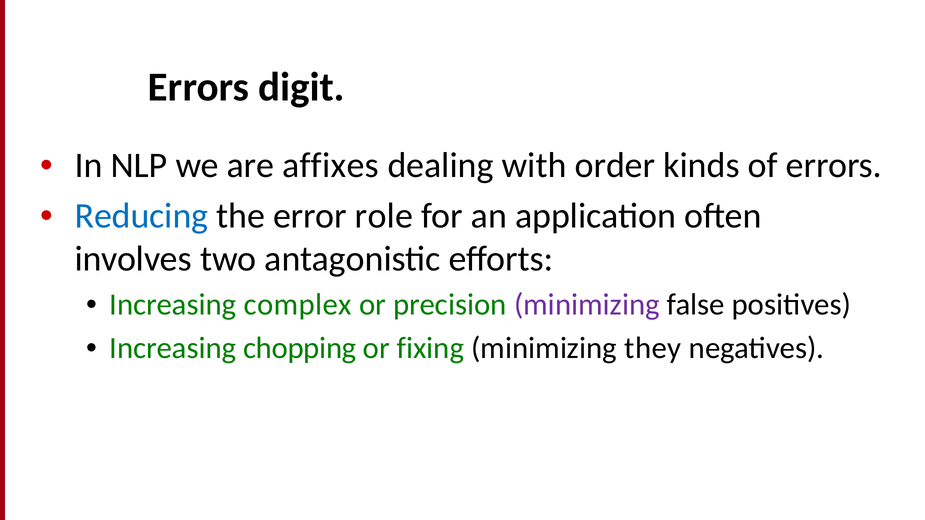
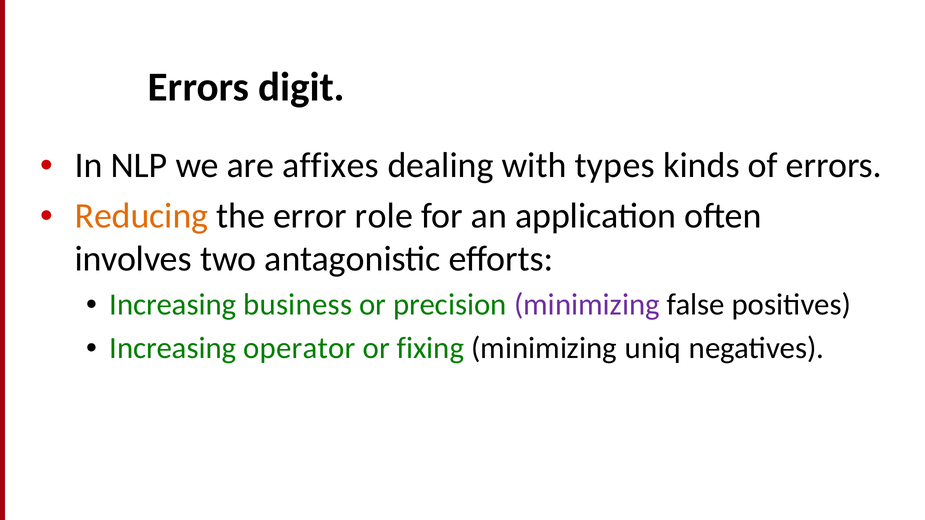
order: order -> types
Reducing colour: blue -> orange
complex: complex -> business
chopping: chopping -> operator
they: they -> uniq
